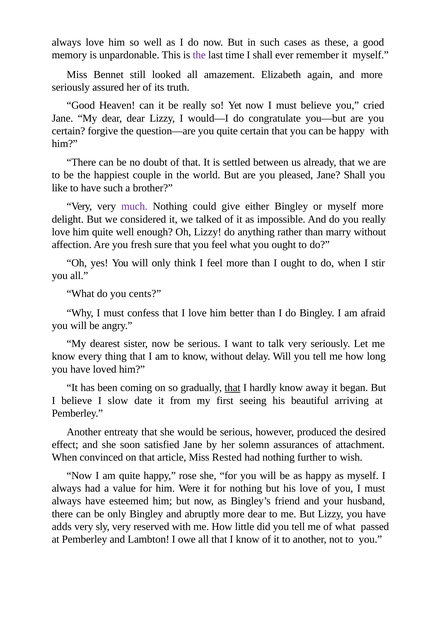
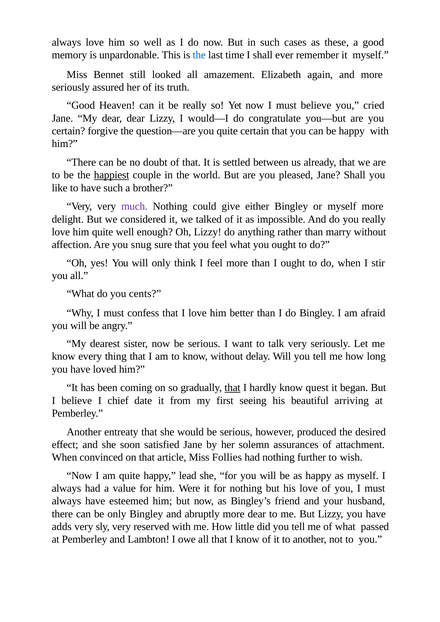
the at (199, 55) colour: purple -> blue
happiest underline: none -> present
fresh: fresh -> snug
away: away -> quest
slow: slow -> chief
Rested: Rested -> Follies
rose: rose -> lead
